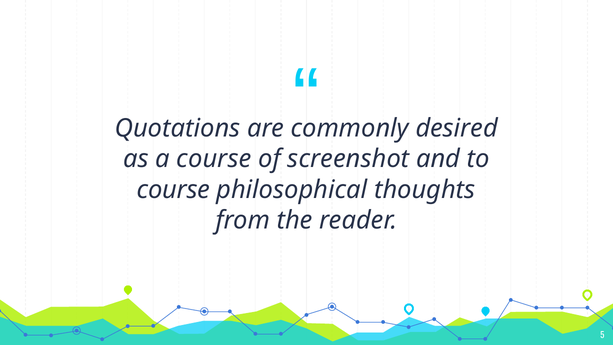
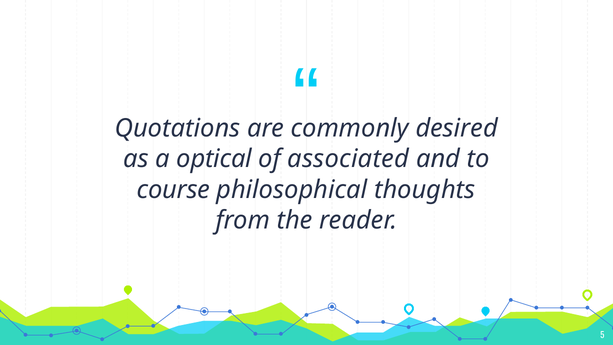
a course: course -> optical
screenshot: screenshot -> associated
